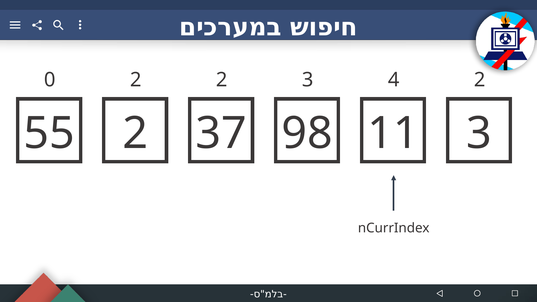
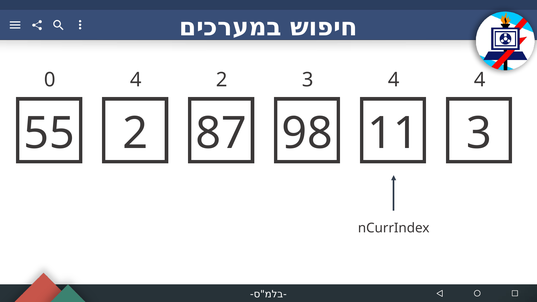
0 2: 2 -> 4
4 2: 2 -> 4
37: 37 -> 87
